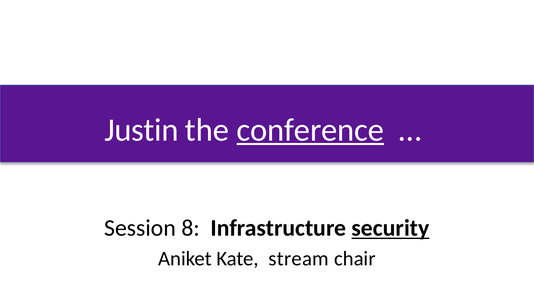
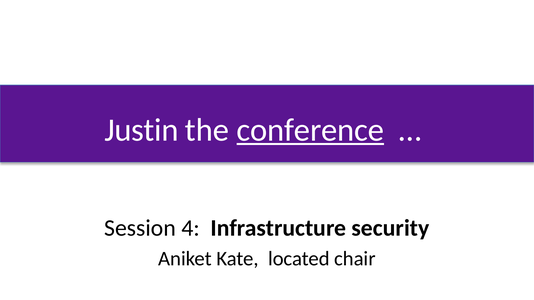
8: 8 -> 4
security underline: present -> none
stream: stream -> located
